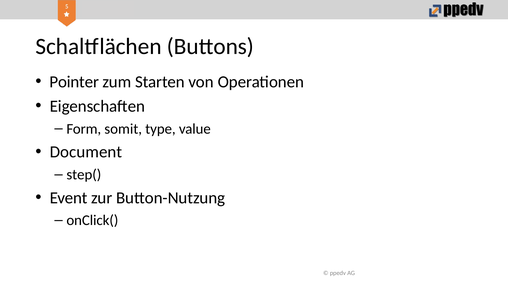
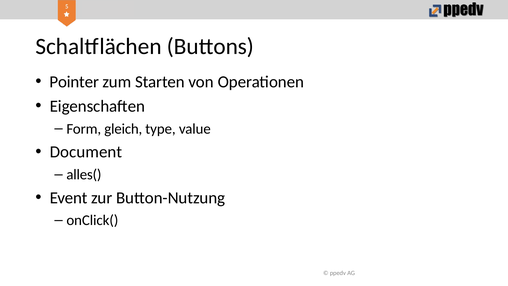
somit: somit -> gleich
step(: step( -> alles(
